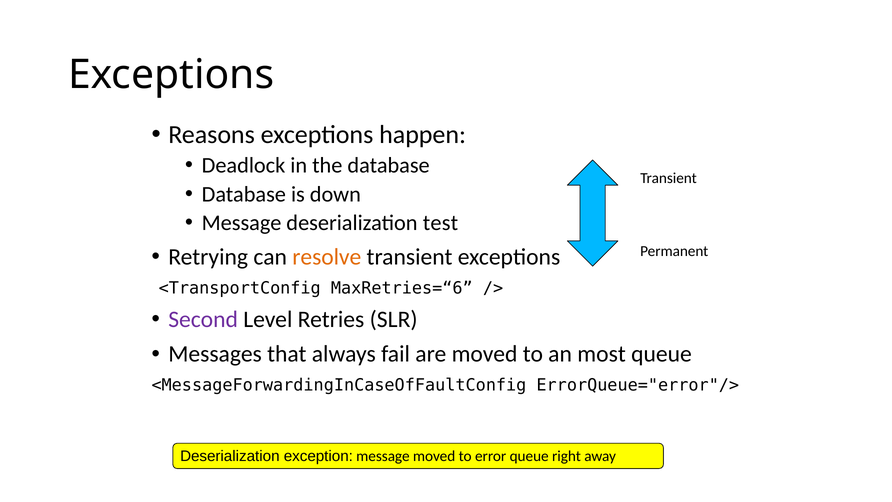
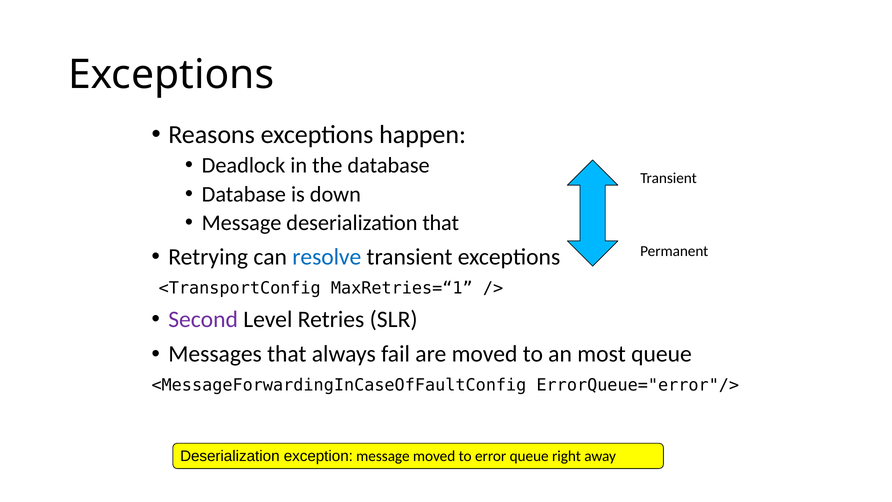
deserialization test: test -> that
resolve colour: orange -> blue
MaxRetries=“6: MaxRetries=“6 -> MaxRetries=“1
